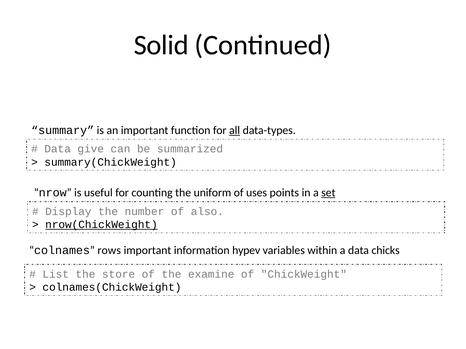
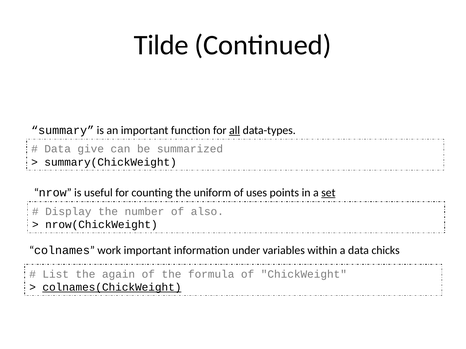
Solid: Solid -> Tilde
nrow(ChickWeight underline: present -> none
rows: rows -> work
hypev: hypev -> under
store: store -> again
examine: examine -> formula
colnames(ChickWeight underline: none -> present
